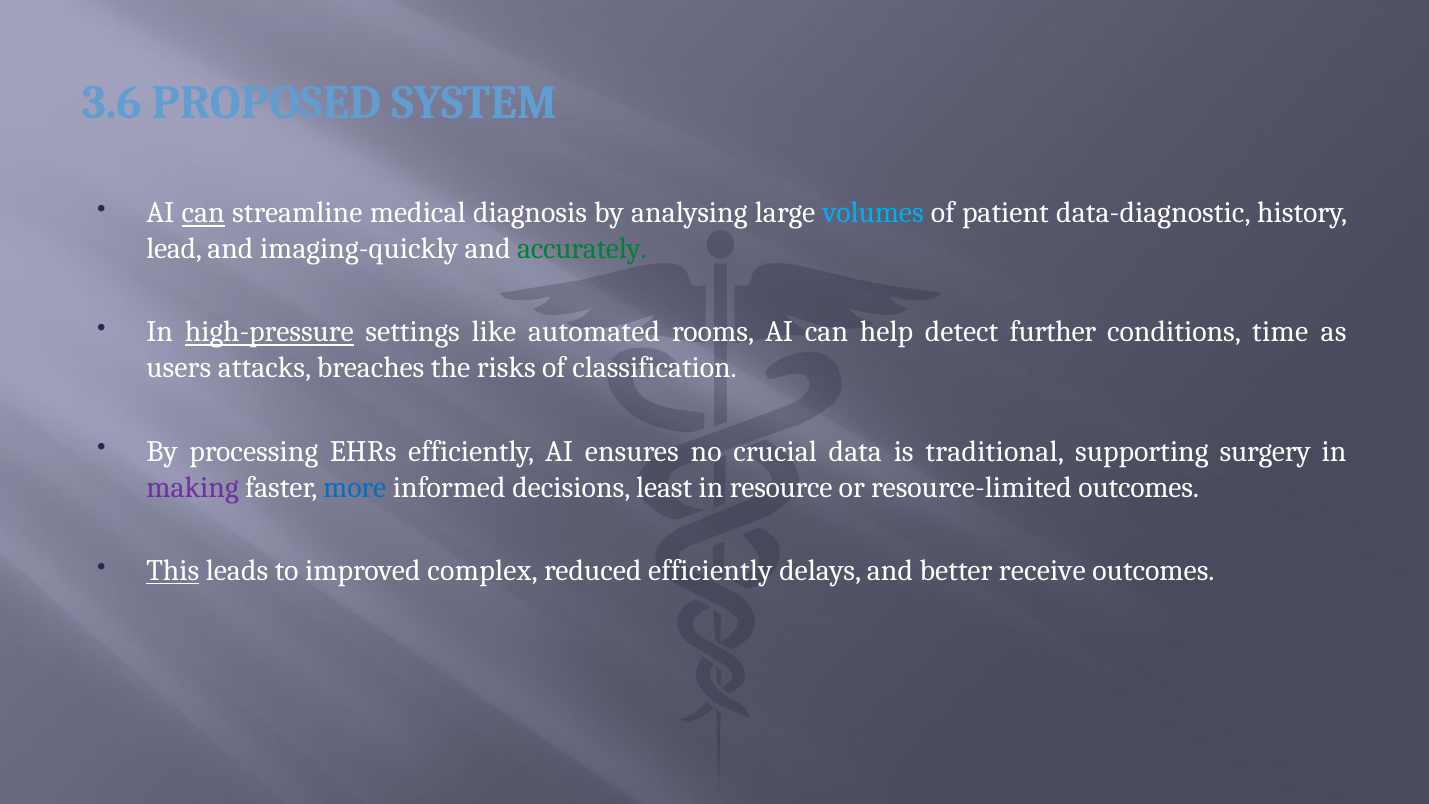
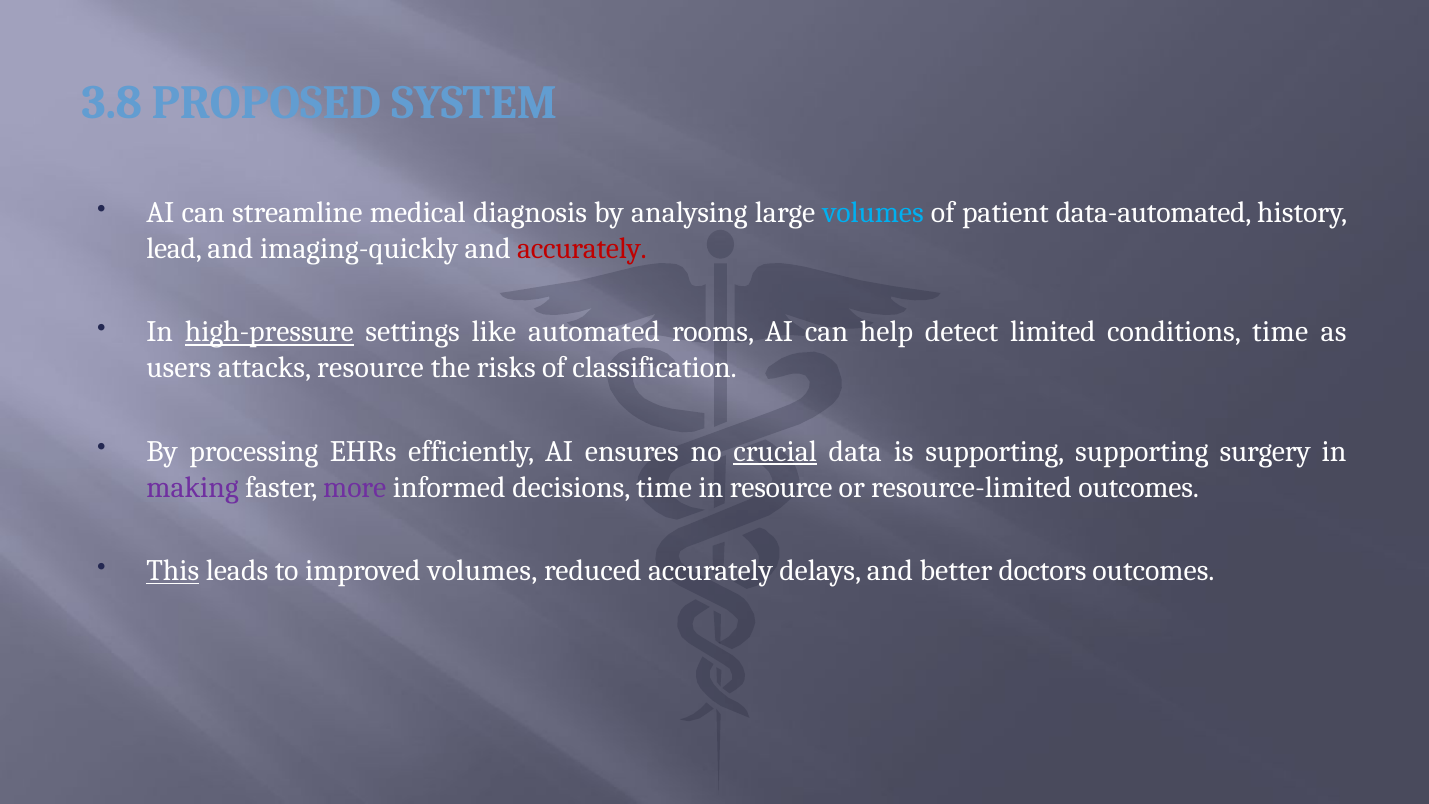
3.6: 3.6 -> 3.8
can at (203, 213) underline: present -> none
data-diagnostic: data-diagnostic -> data-automated
accurately at (582, 249) colour: green -> red
further: further -> limited
attacks breaches: breaches -> resource
crucial underline: none -> present
is traditional: traditional -> supporting
more colour: blue -> purple
decisions least: least -> time
improved complex: complex -> volumes
reduced efficiently: efficiently -> accurately
receive: receive -> doctors
